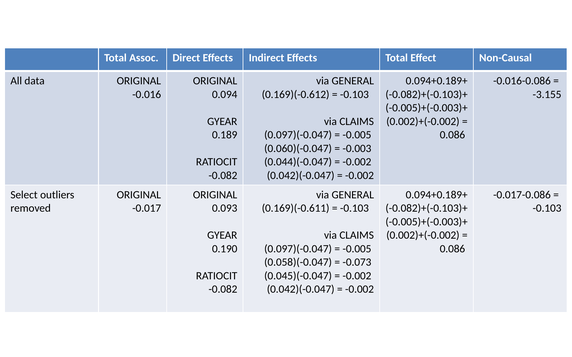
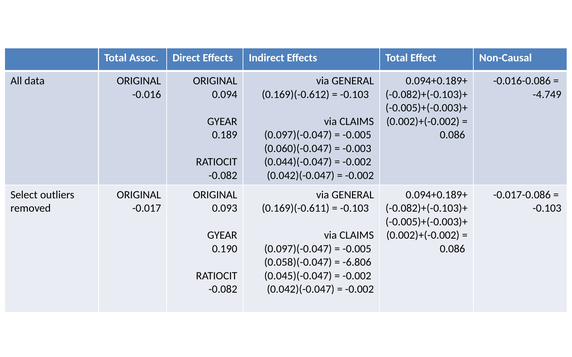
-3.155: -3.155 -> -4.749
-0.073: -0.073 -> -6.806
